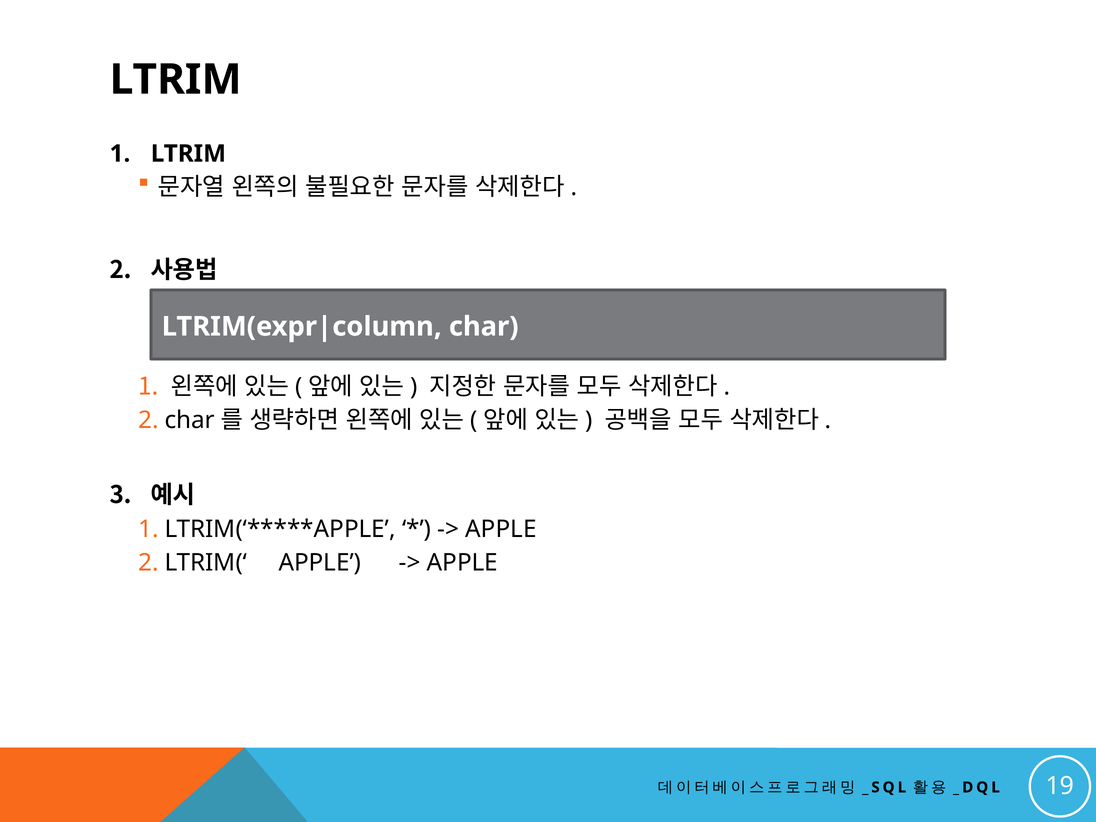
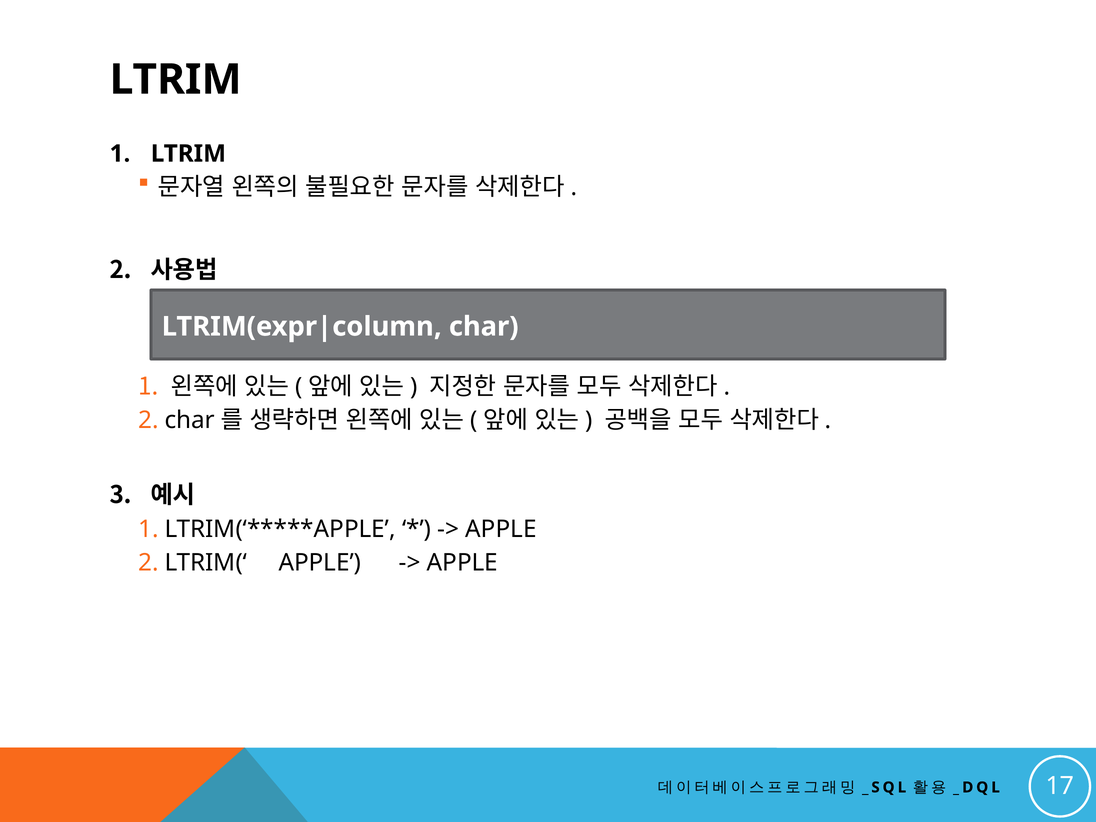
19: 19 -> 17
